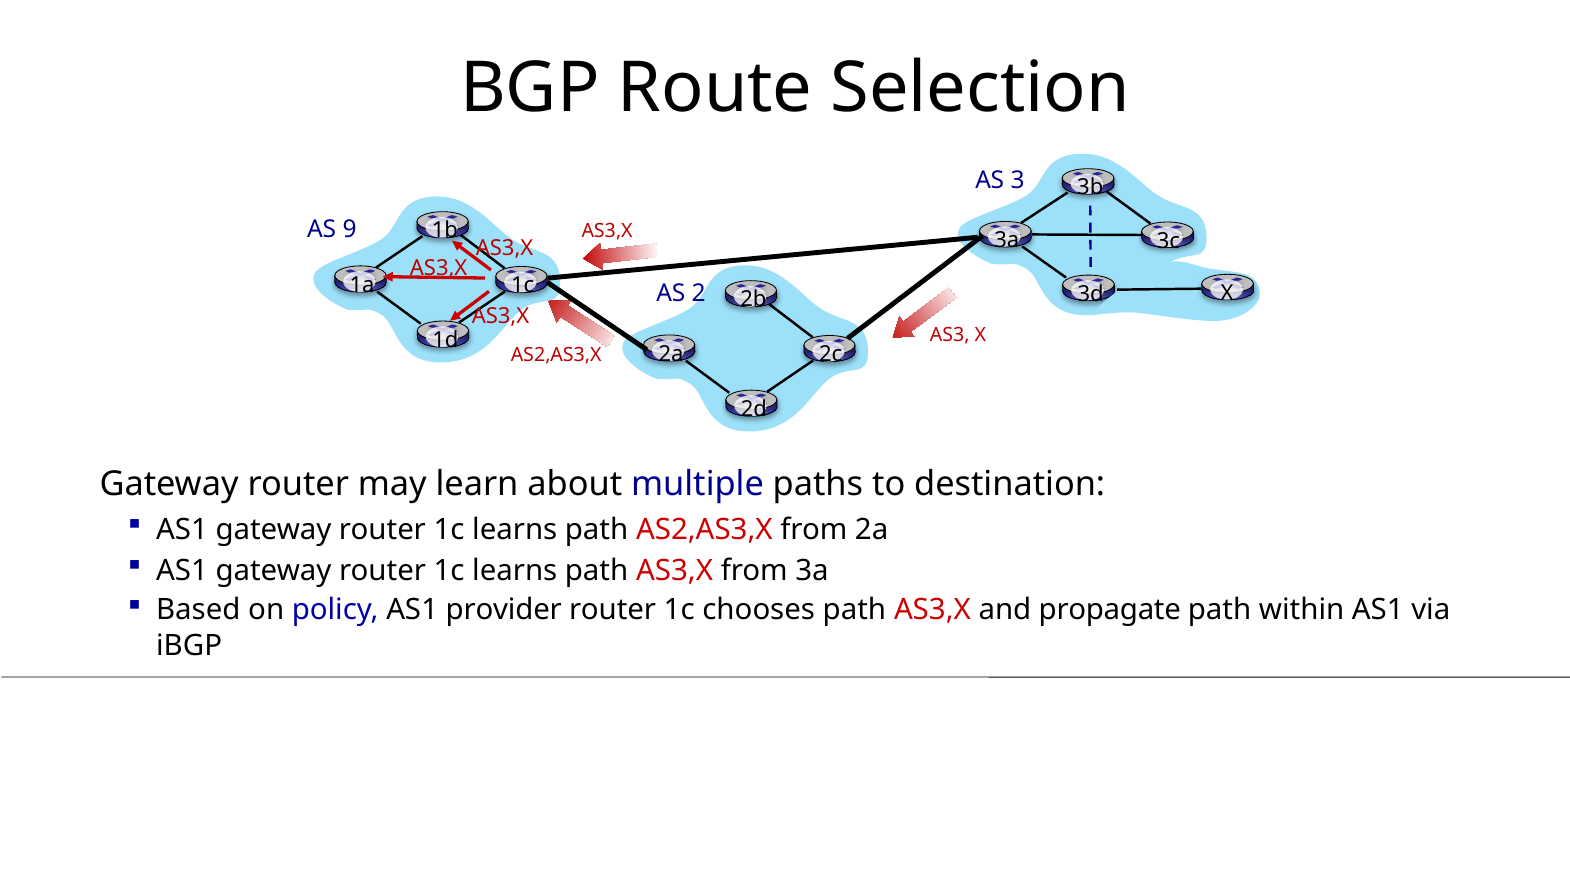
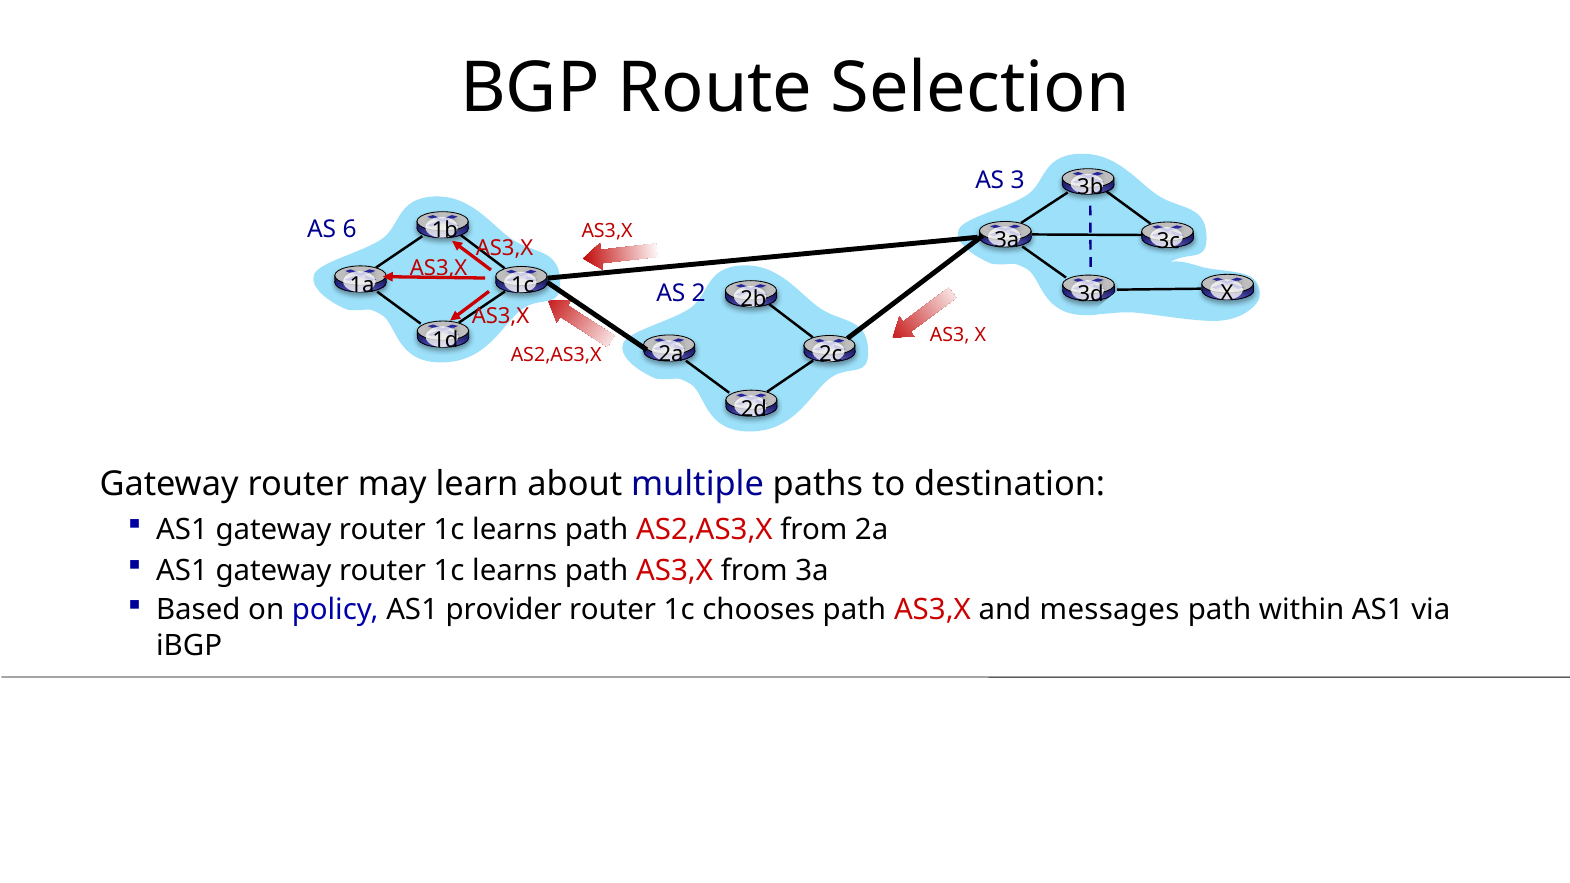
9: 9 -> 6
propagate: propagate -> messages
